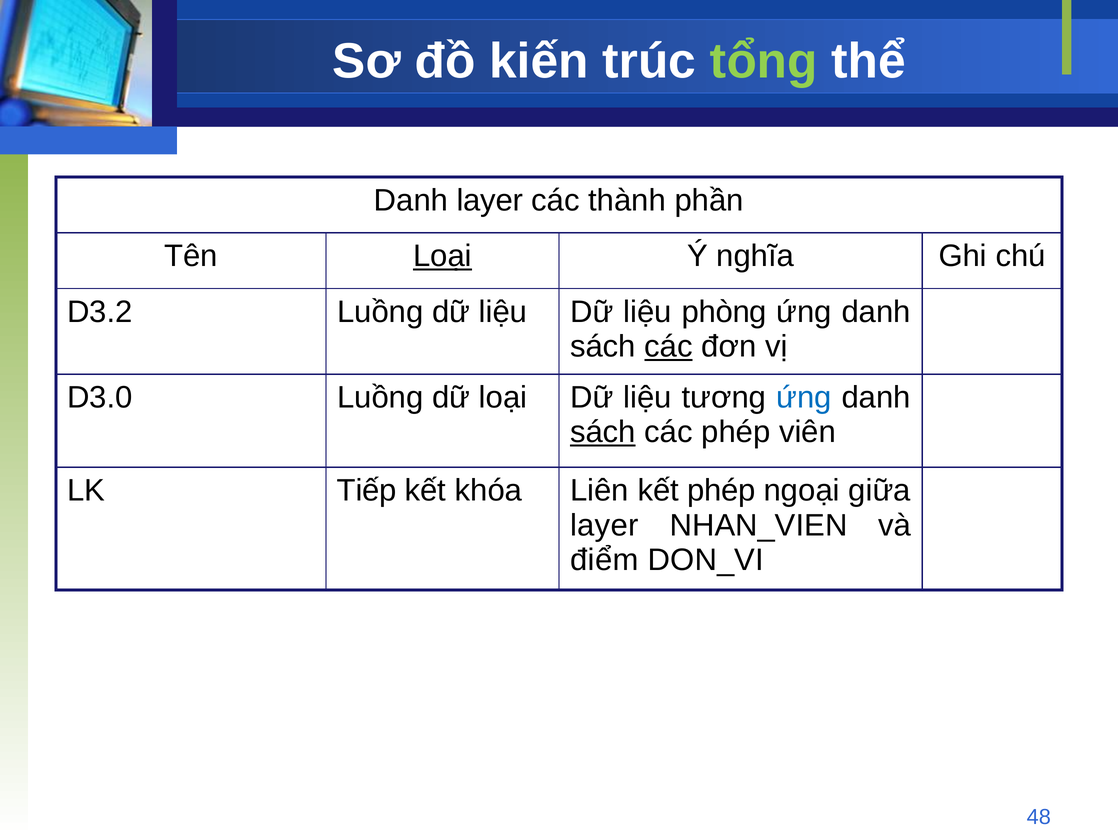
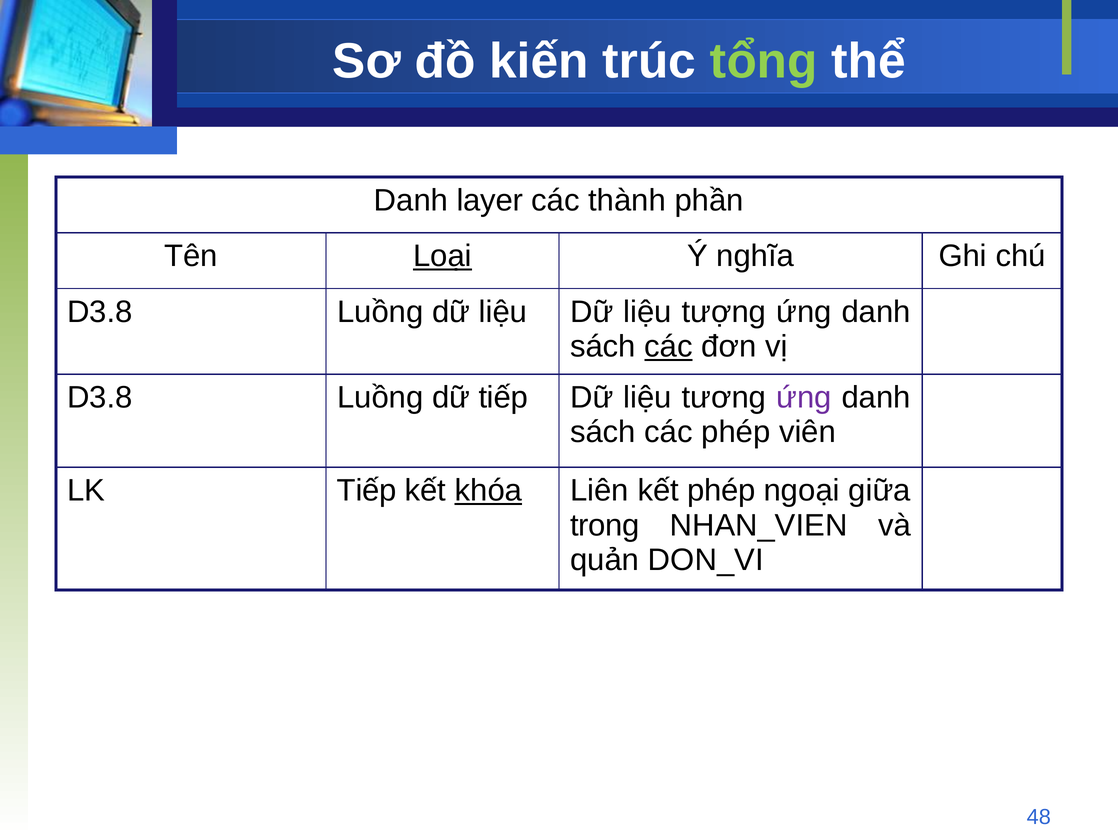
D3.2 at (100, 312): D3.2 -> D3.8
phòng: phòng -> tượng
D3.0 at (100, 398): D3.0 -> D3.8
dữ loại: loại -> tiếp
ứng at (804, 398) colour: blue -> purple
sách at (603, 432) underline: present -> none
khóa underline: none -> present
layer at (604, 526): layer -> trong
điểm: điểm -> quản
